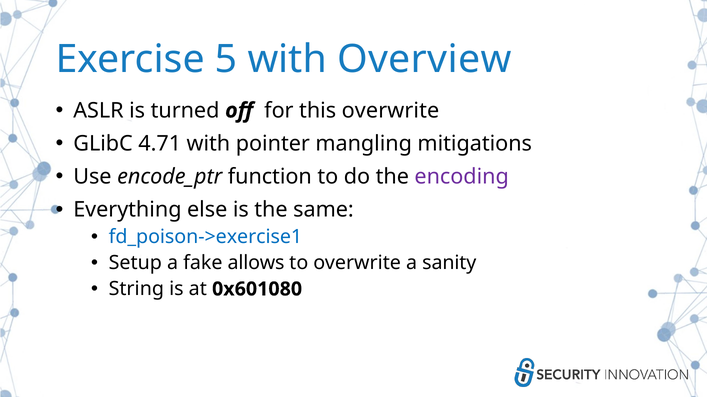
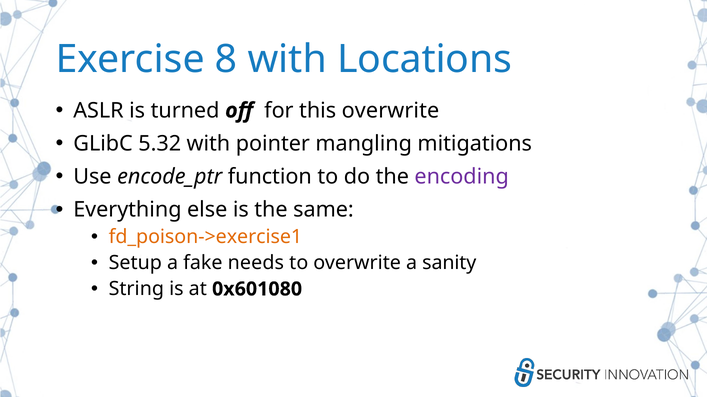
5: 5 -> 8
Overview: Overview -> Locations
4.71: 4.71 -> 5.32
fd_poison->exercise1 colour: blue -> orange
allows: allows -> needs
